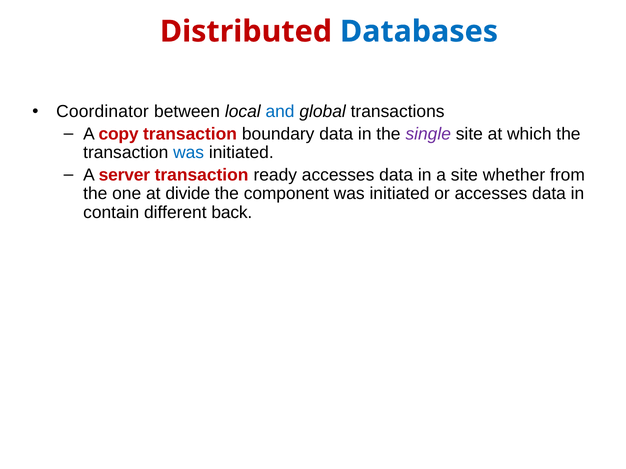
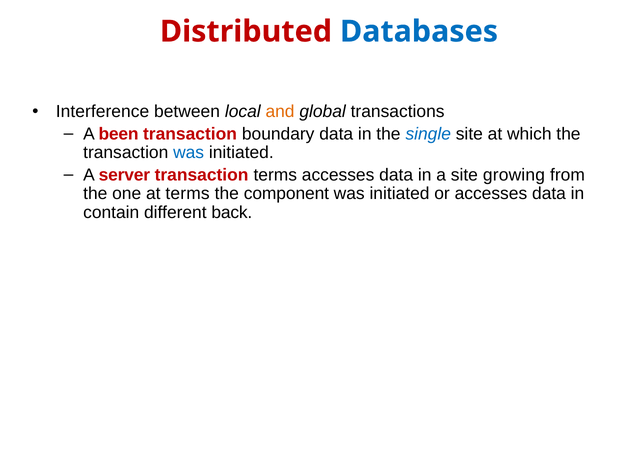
Coordinator: Coordinator -> Interference
and colour: blue -> orange
copy: copy -> been
single colour: purple -> blue
transaction ready: ready -> terms
whether: whether -> growing
at divide: divide -> terms
